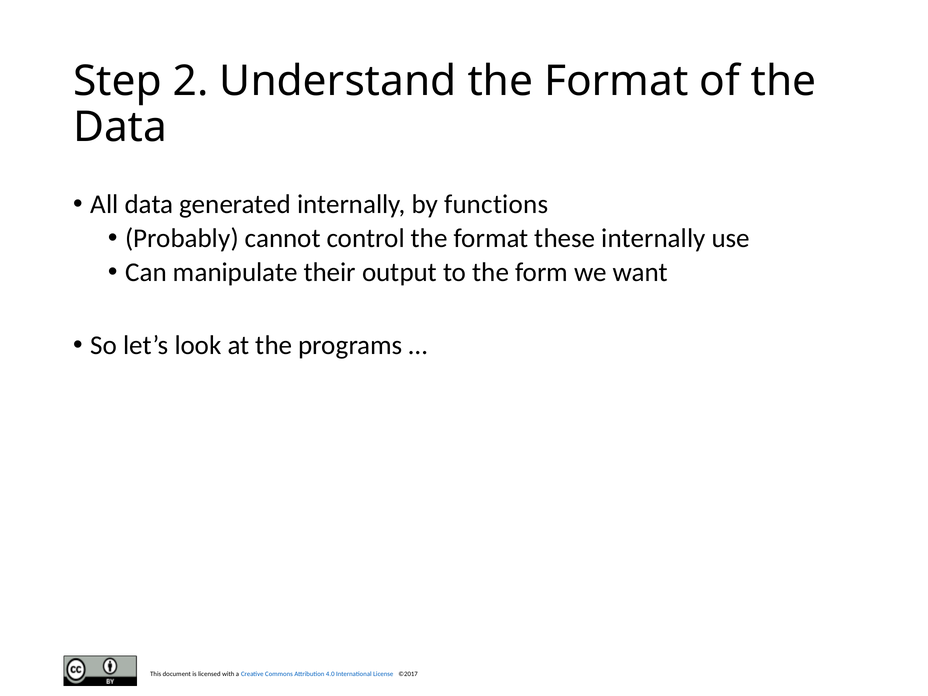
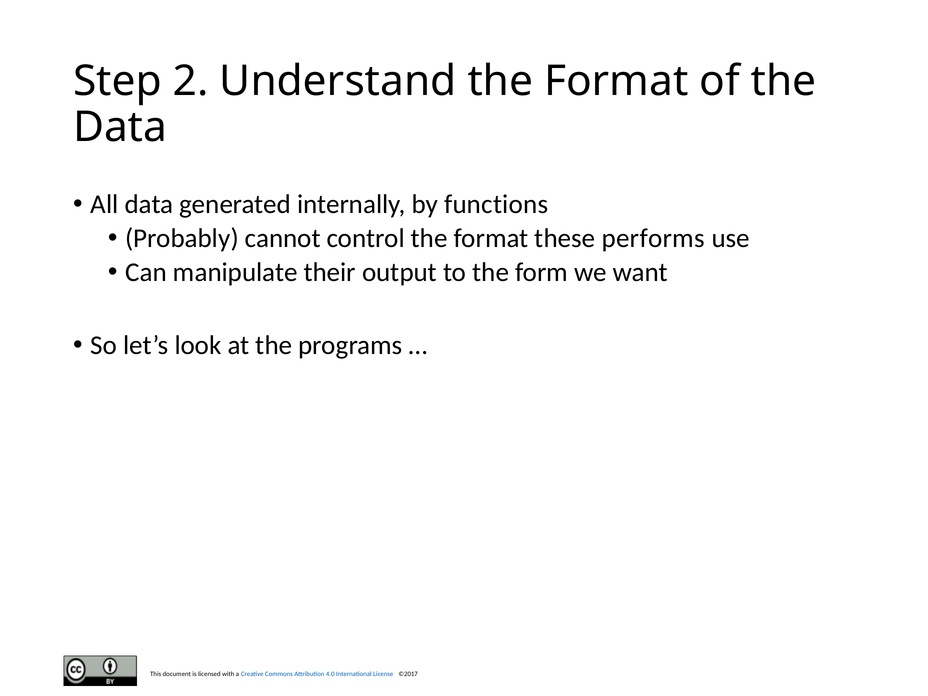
these internally: internally -> performs
